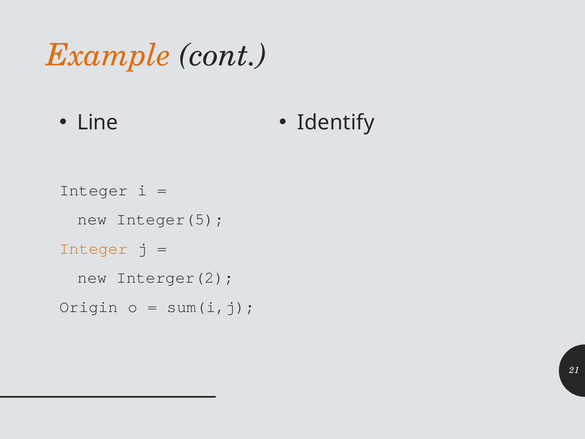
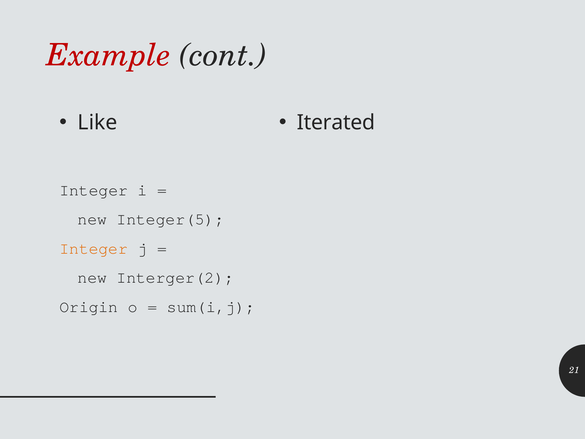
Example colour: orange -> red
Line: Line -> Like
Identify: Identify -> Iterated
